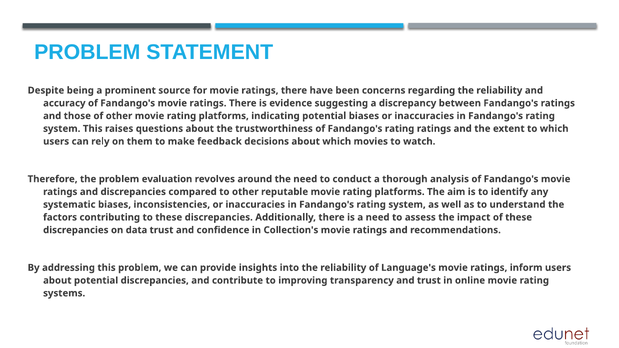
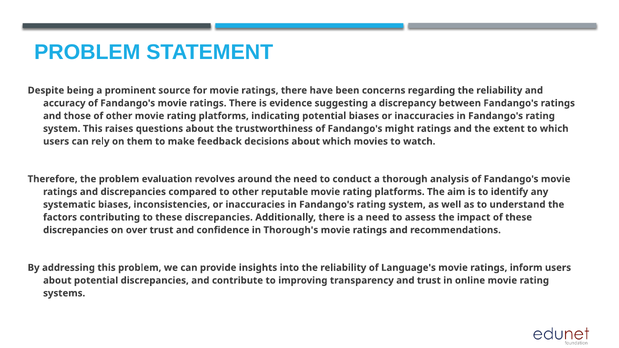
of Fandango's rating: rating -> might
data: data -> over
Collection's: Collection's -> Thorough's
